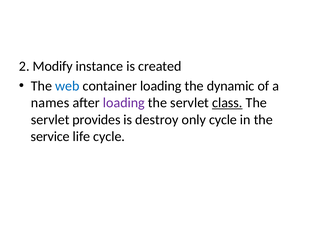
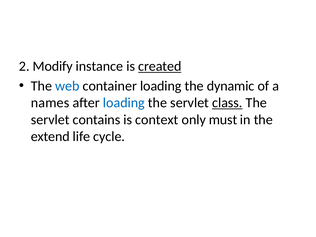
created underline: none -> present
loading at (124, 103) colour: purple -> blue
provides: provides -> contains
destroy: destroy -> context
only cycle: cycle -> must
service: service -> extend
